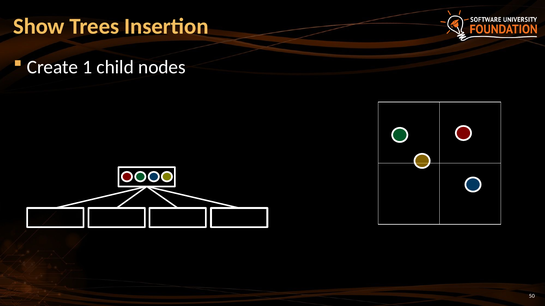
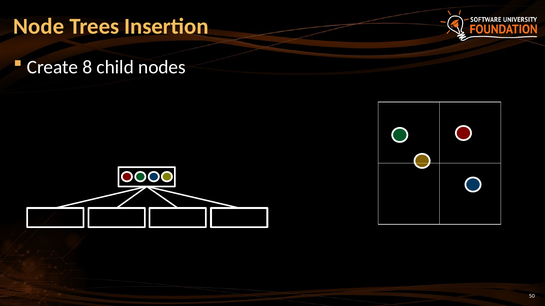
Show: Show -> Node
1: 1 -> 8
